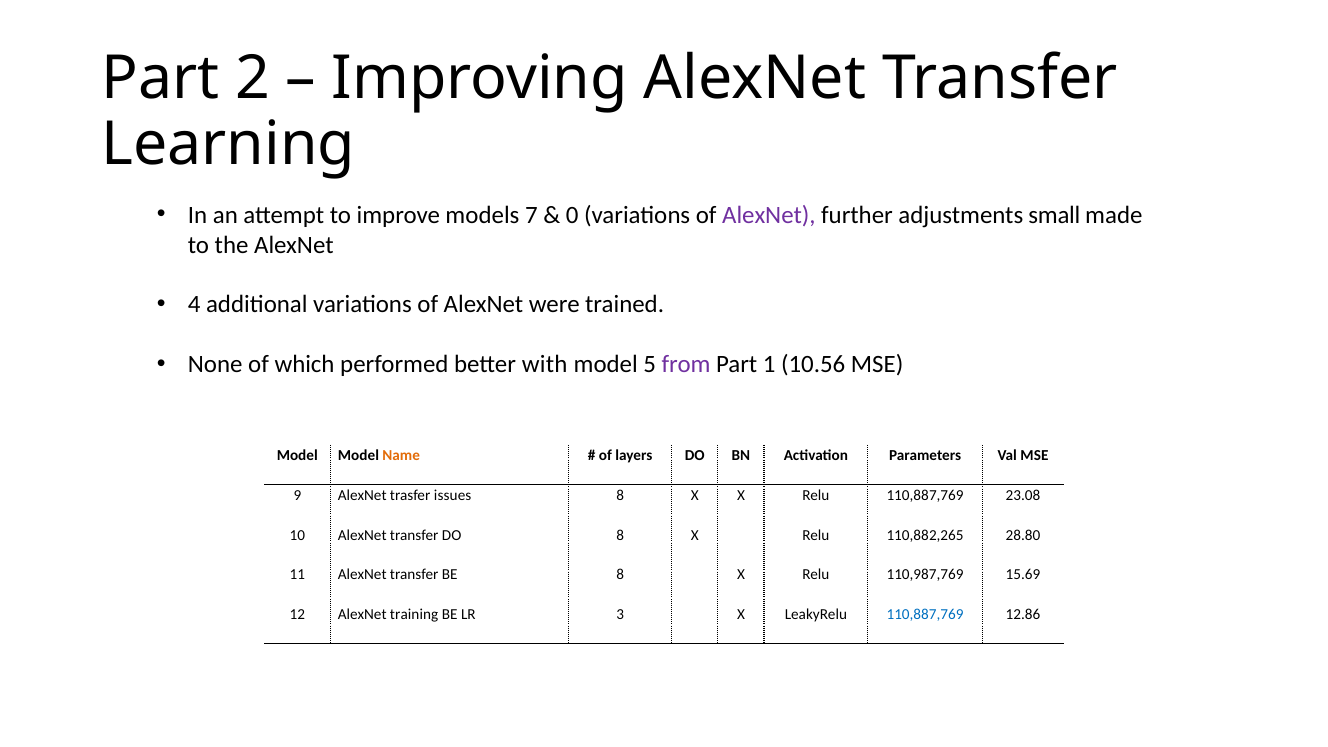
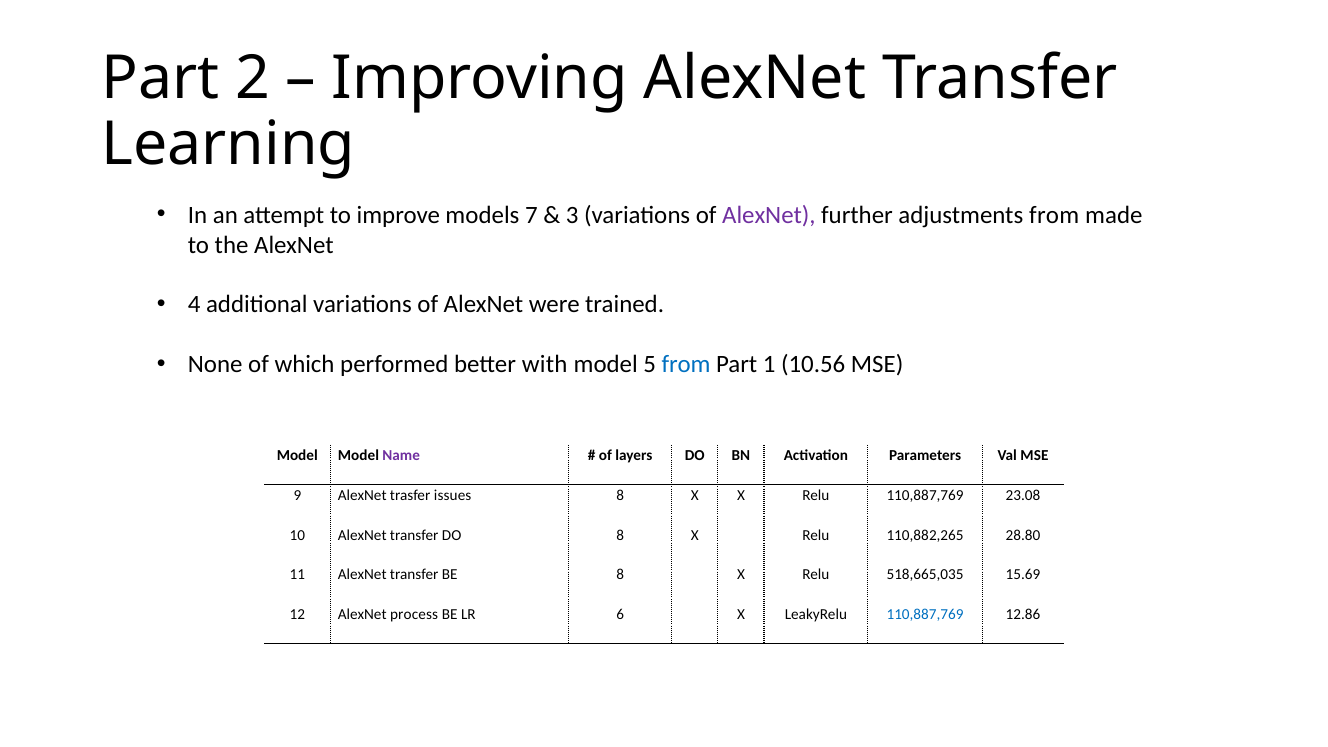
0: 0 -> 3
adjustments small: small -> from
from at (686, 364) colour: purple -> blue
Name colour: orange -> purple
110,987,769: 110,987,769 -> 518,665,035
training: training -> process
3: 3 -> 6
